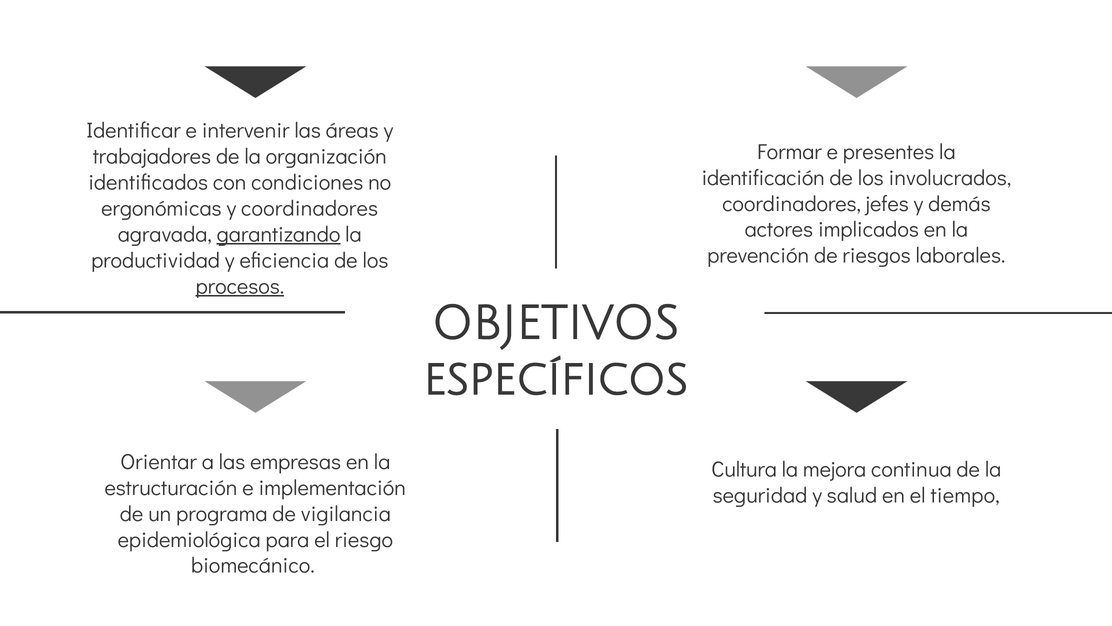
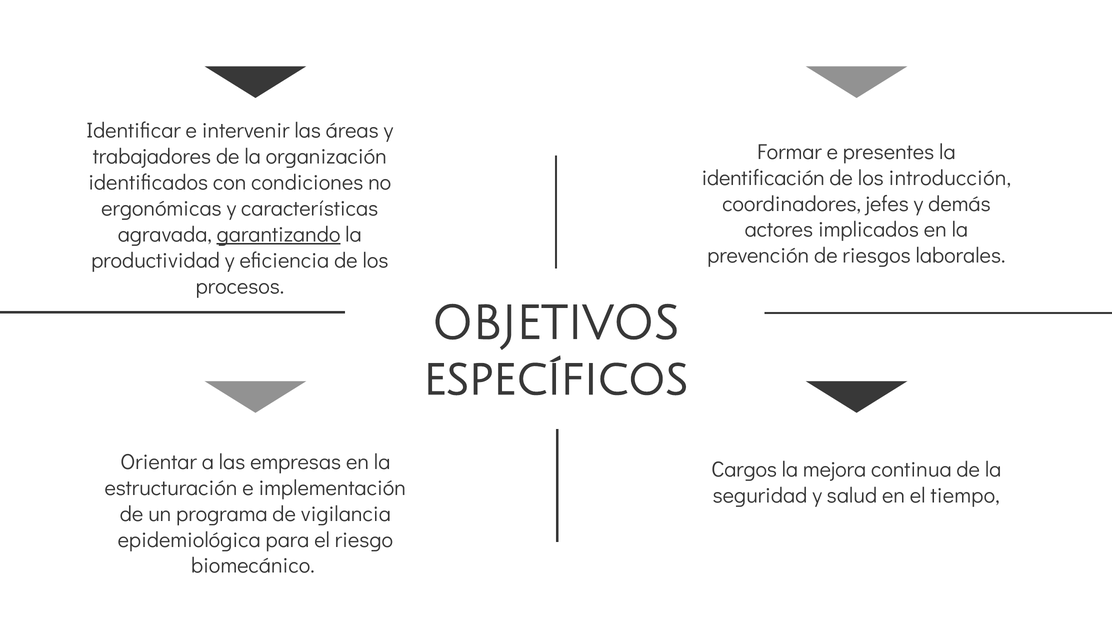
involucrados: involucrados -> introducción
y coordinadores: coordinadores -> características
procesos underline: present -> none
Cultura: Cultura -> Cargos
